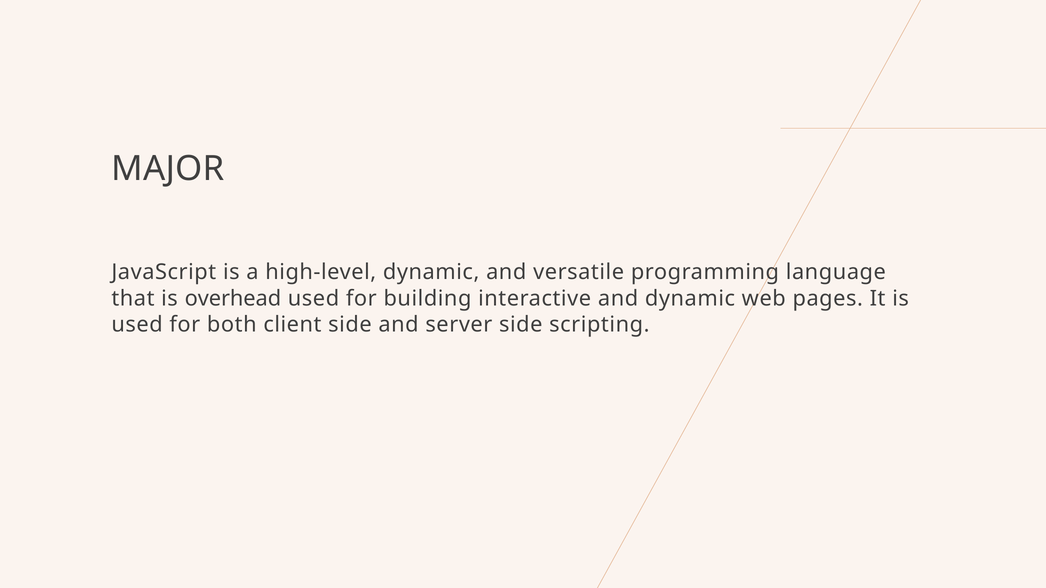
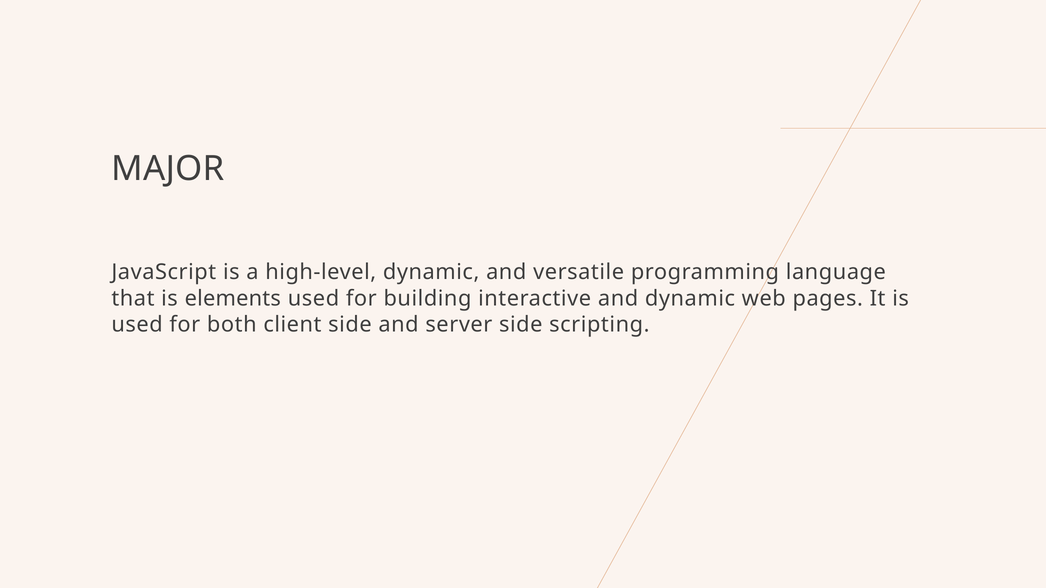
overhead: overhead -> elements
